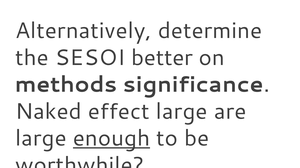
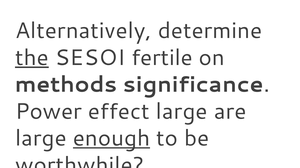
the underline: none -> present
better: better -> fertile
Naked: Naked -> Power
